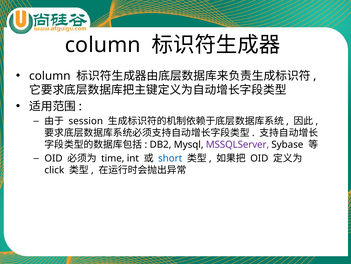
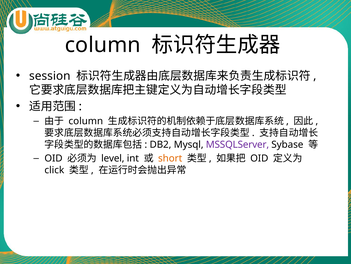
column at (50, 76): column -> session
session at (86, 121): session -> column
time: time -> level
short colour: blue -> orange
